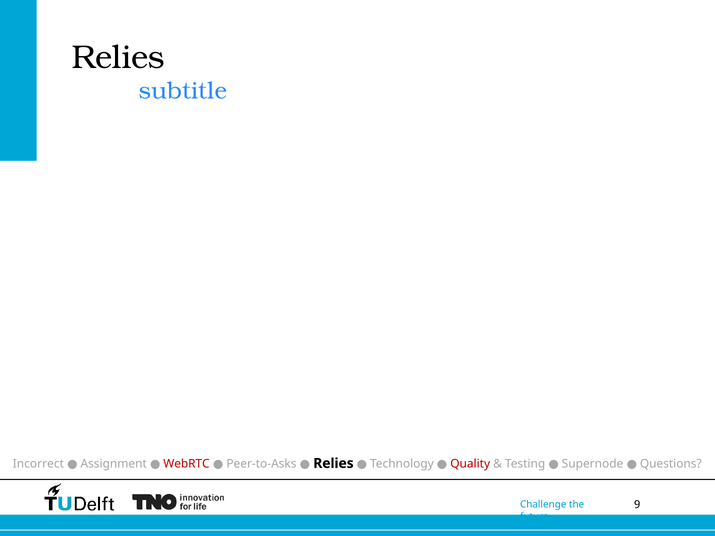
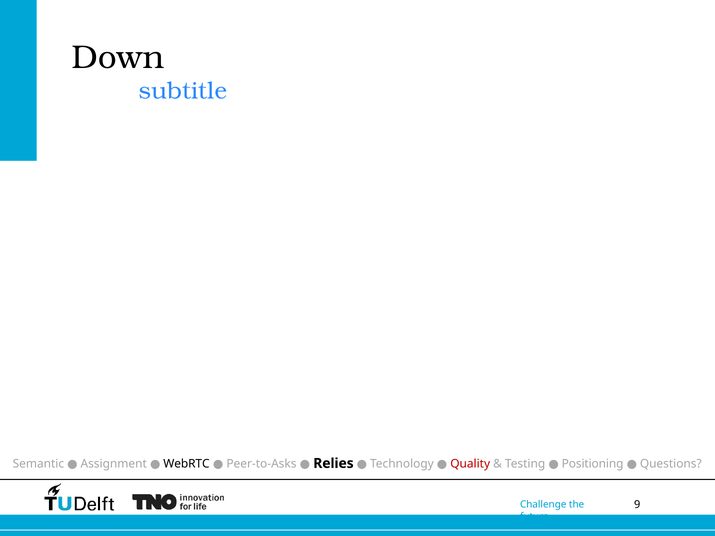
Relies at (118, 58): Relies -> Down
Supernode: Supernode -> Positioning
Incorrect: Incorrect -> Semantic
WebRTC colour: red -> black
